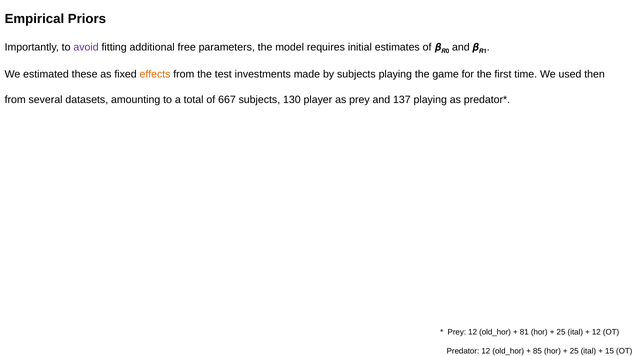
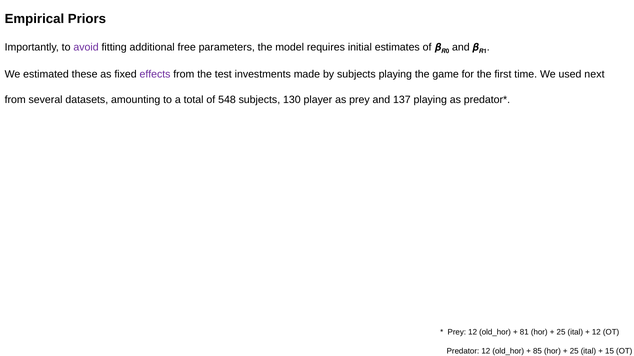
effects colour: orange -> purple
then: then -> next
667: 667 -> 548
